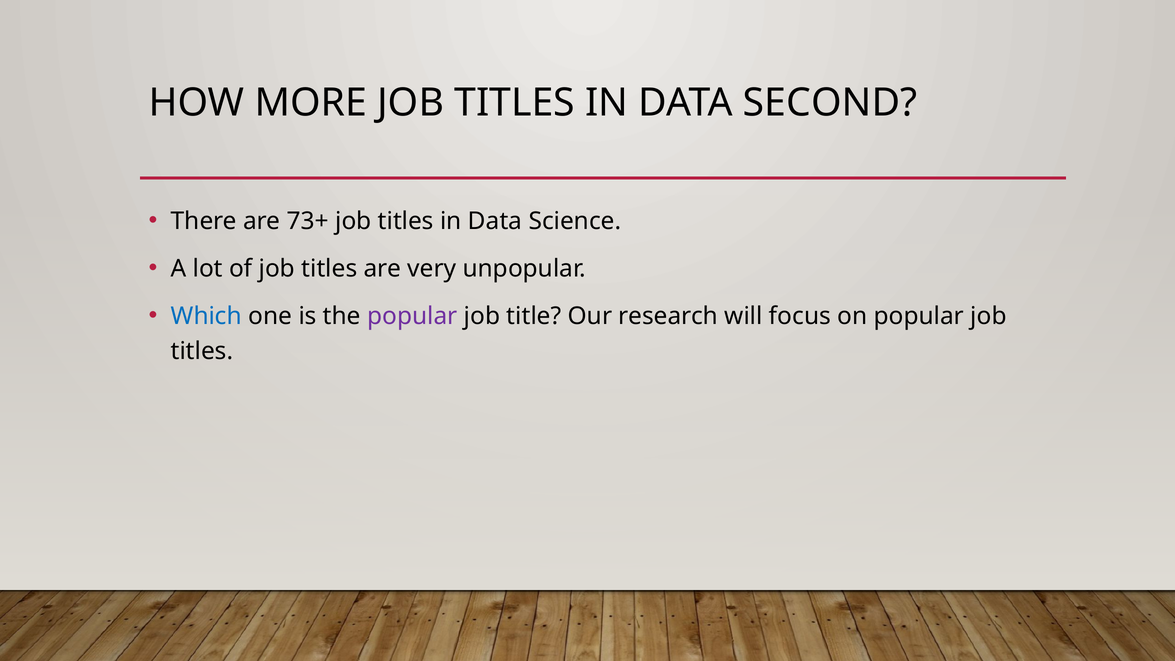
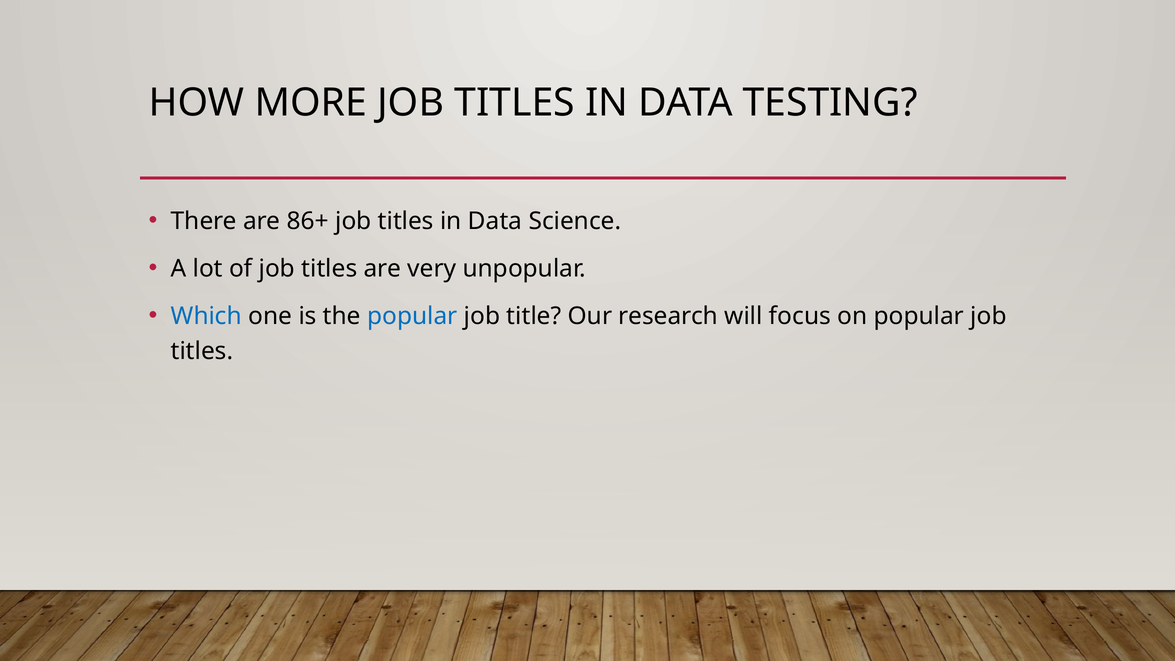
SECOND: SECOND -> TESTING
73+: 73+ -> 86+
popular at (412, 316) colour: purple -> blue
